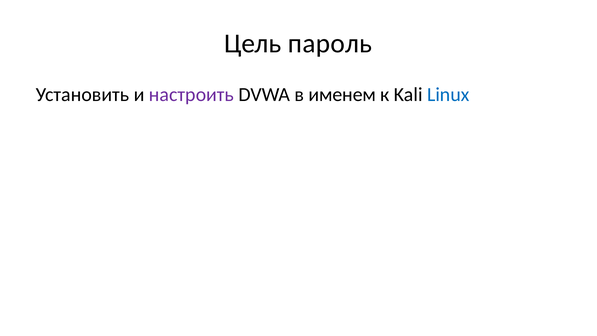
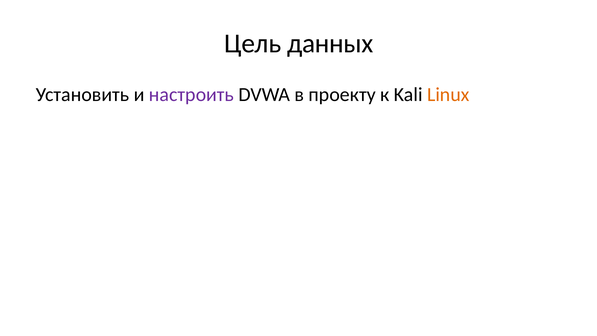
пароль: пароль -> данных
именем: именем -> проекту
Linux colour: blue -> orange
